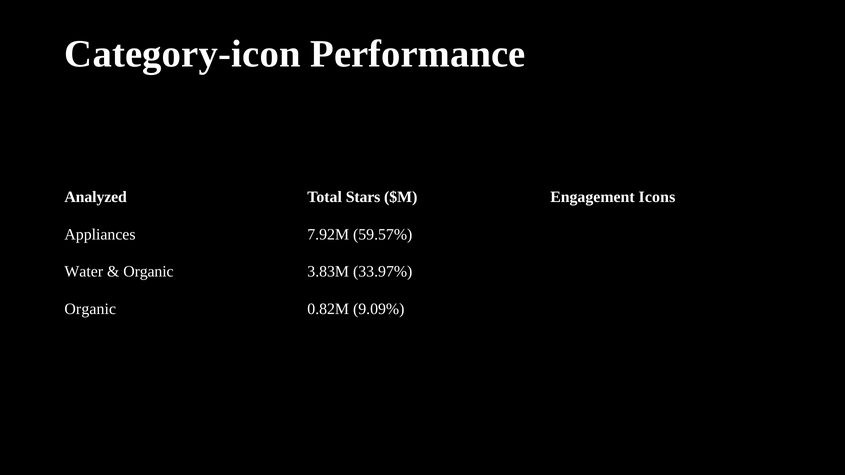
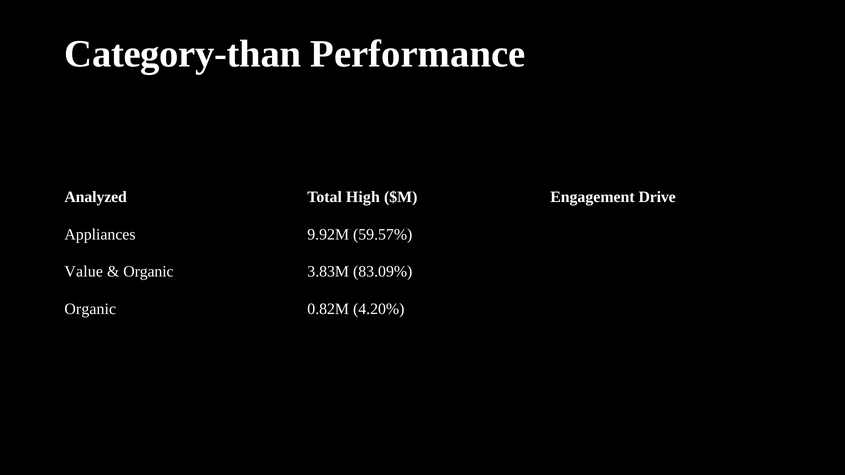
Category-icon: Category-icon -> Category-than
Stars: Stars -> High
Icons: Icons -> Drive
7.92M: 7.92M -> 9.92M
Water: Water -> Value
33.97%: 33.97% -> 83.09%
9.09%: 9.09% -> 4.20%
